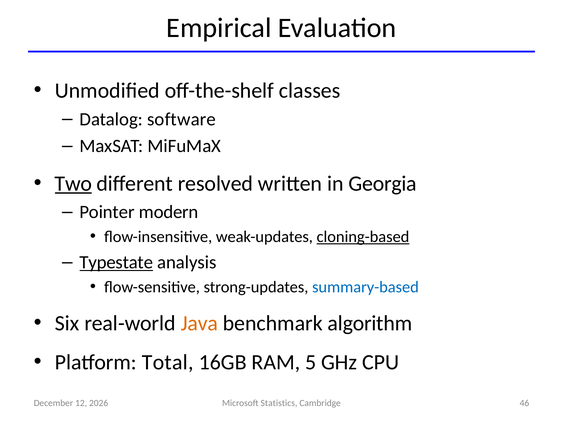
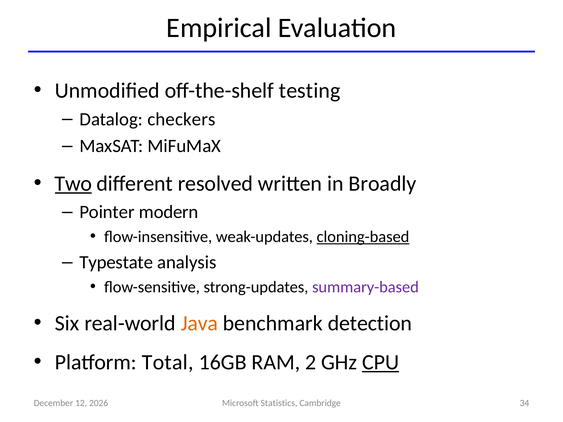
classes: classes -> testing
software: software -> checkers
Georgia: Georgia -> Broadly
Typestate underline: present -> none
summary-based colour: blue -> purple
algorithm: algorithm -> detection
5: 5 -> 2
CPU underline: none -> present
46: 46 -> 34
